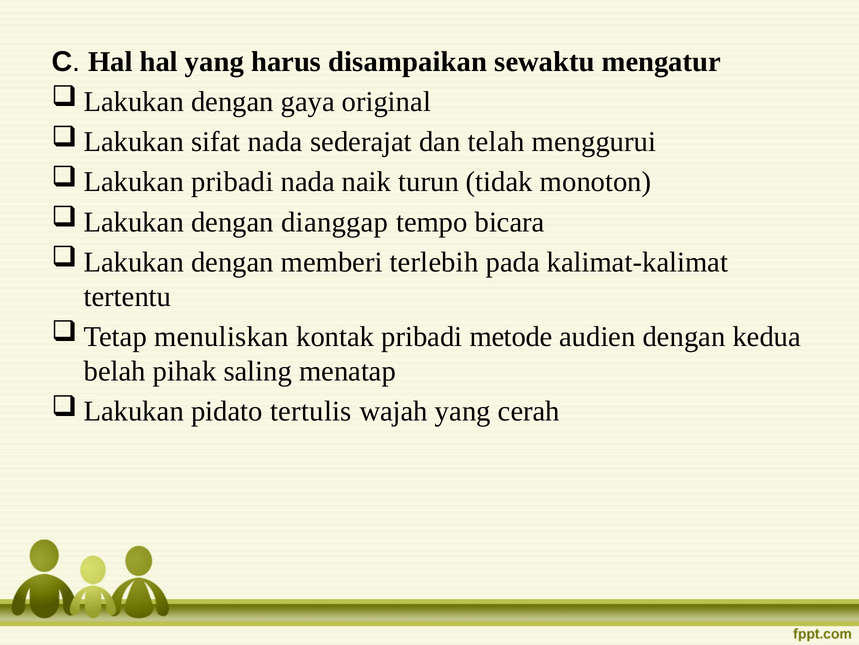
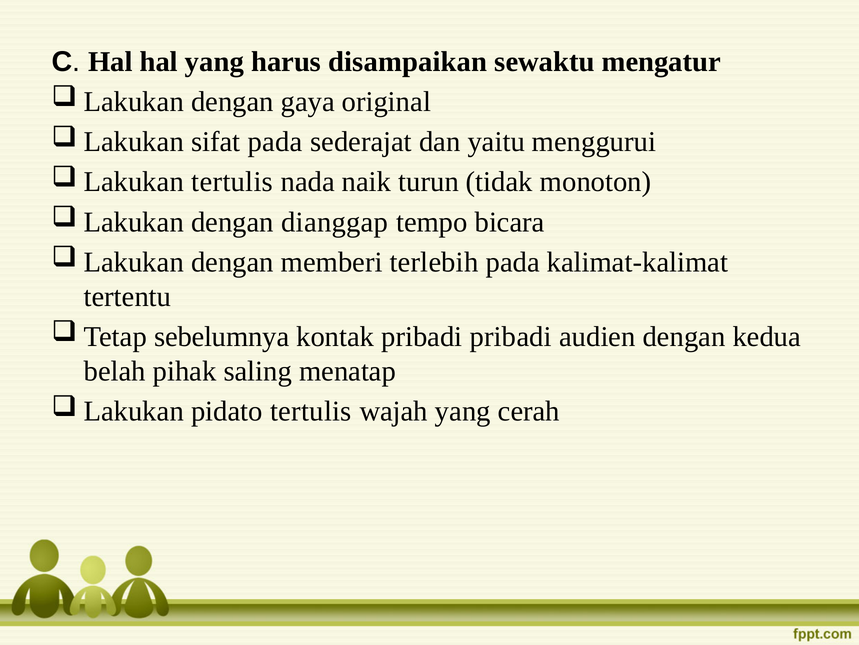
sifat nada: nada -> pada
telah: telah -> yaitu
pribadi at (232, 182): pribadi -> tertulis
menuliskan: menuliskan -> sebelumnya
pribadi metode: metode -> pribadi
